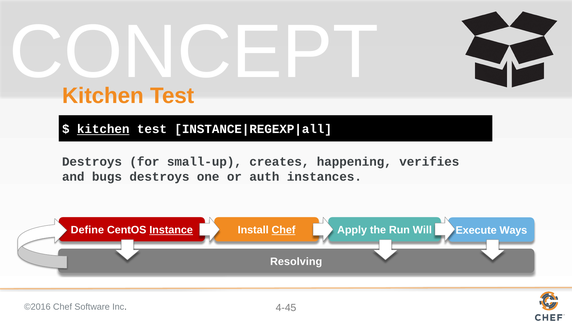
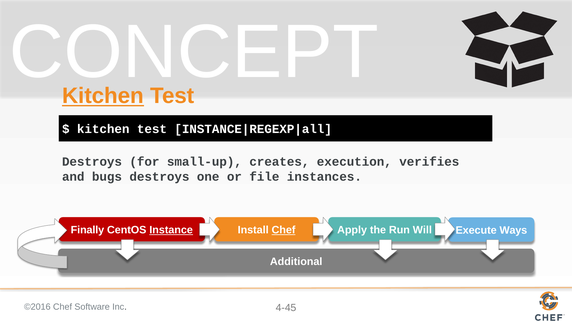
Kitchen at (103, 96) underline: none -> present
kitchen at (103, 129) underline: present -> none
happening: happening -> execution
auth: auth -> file
Define: Define -> Finally
Resolving: Resolving -> Additional
